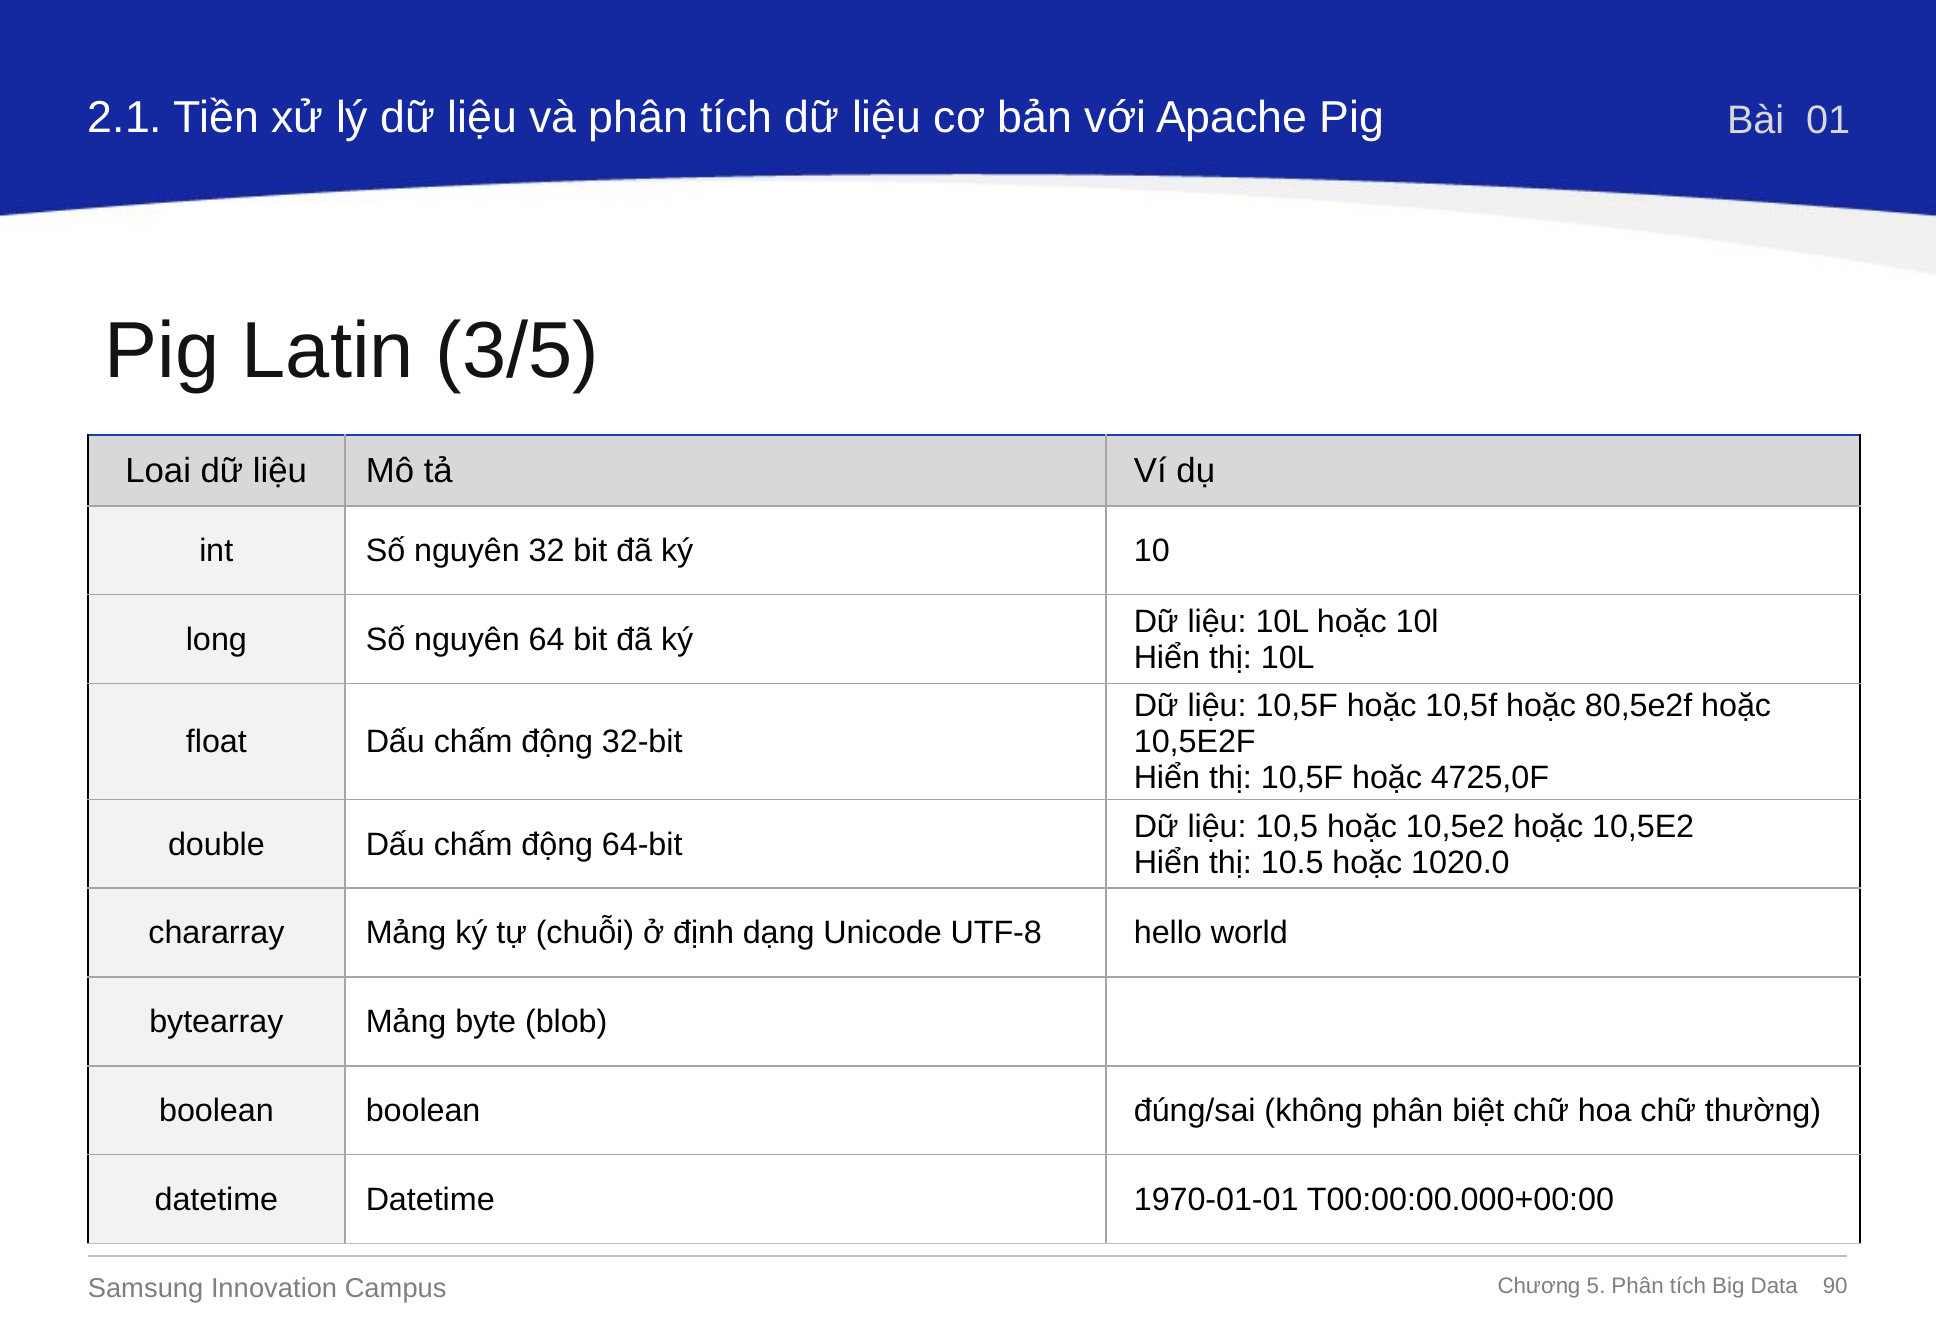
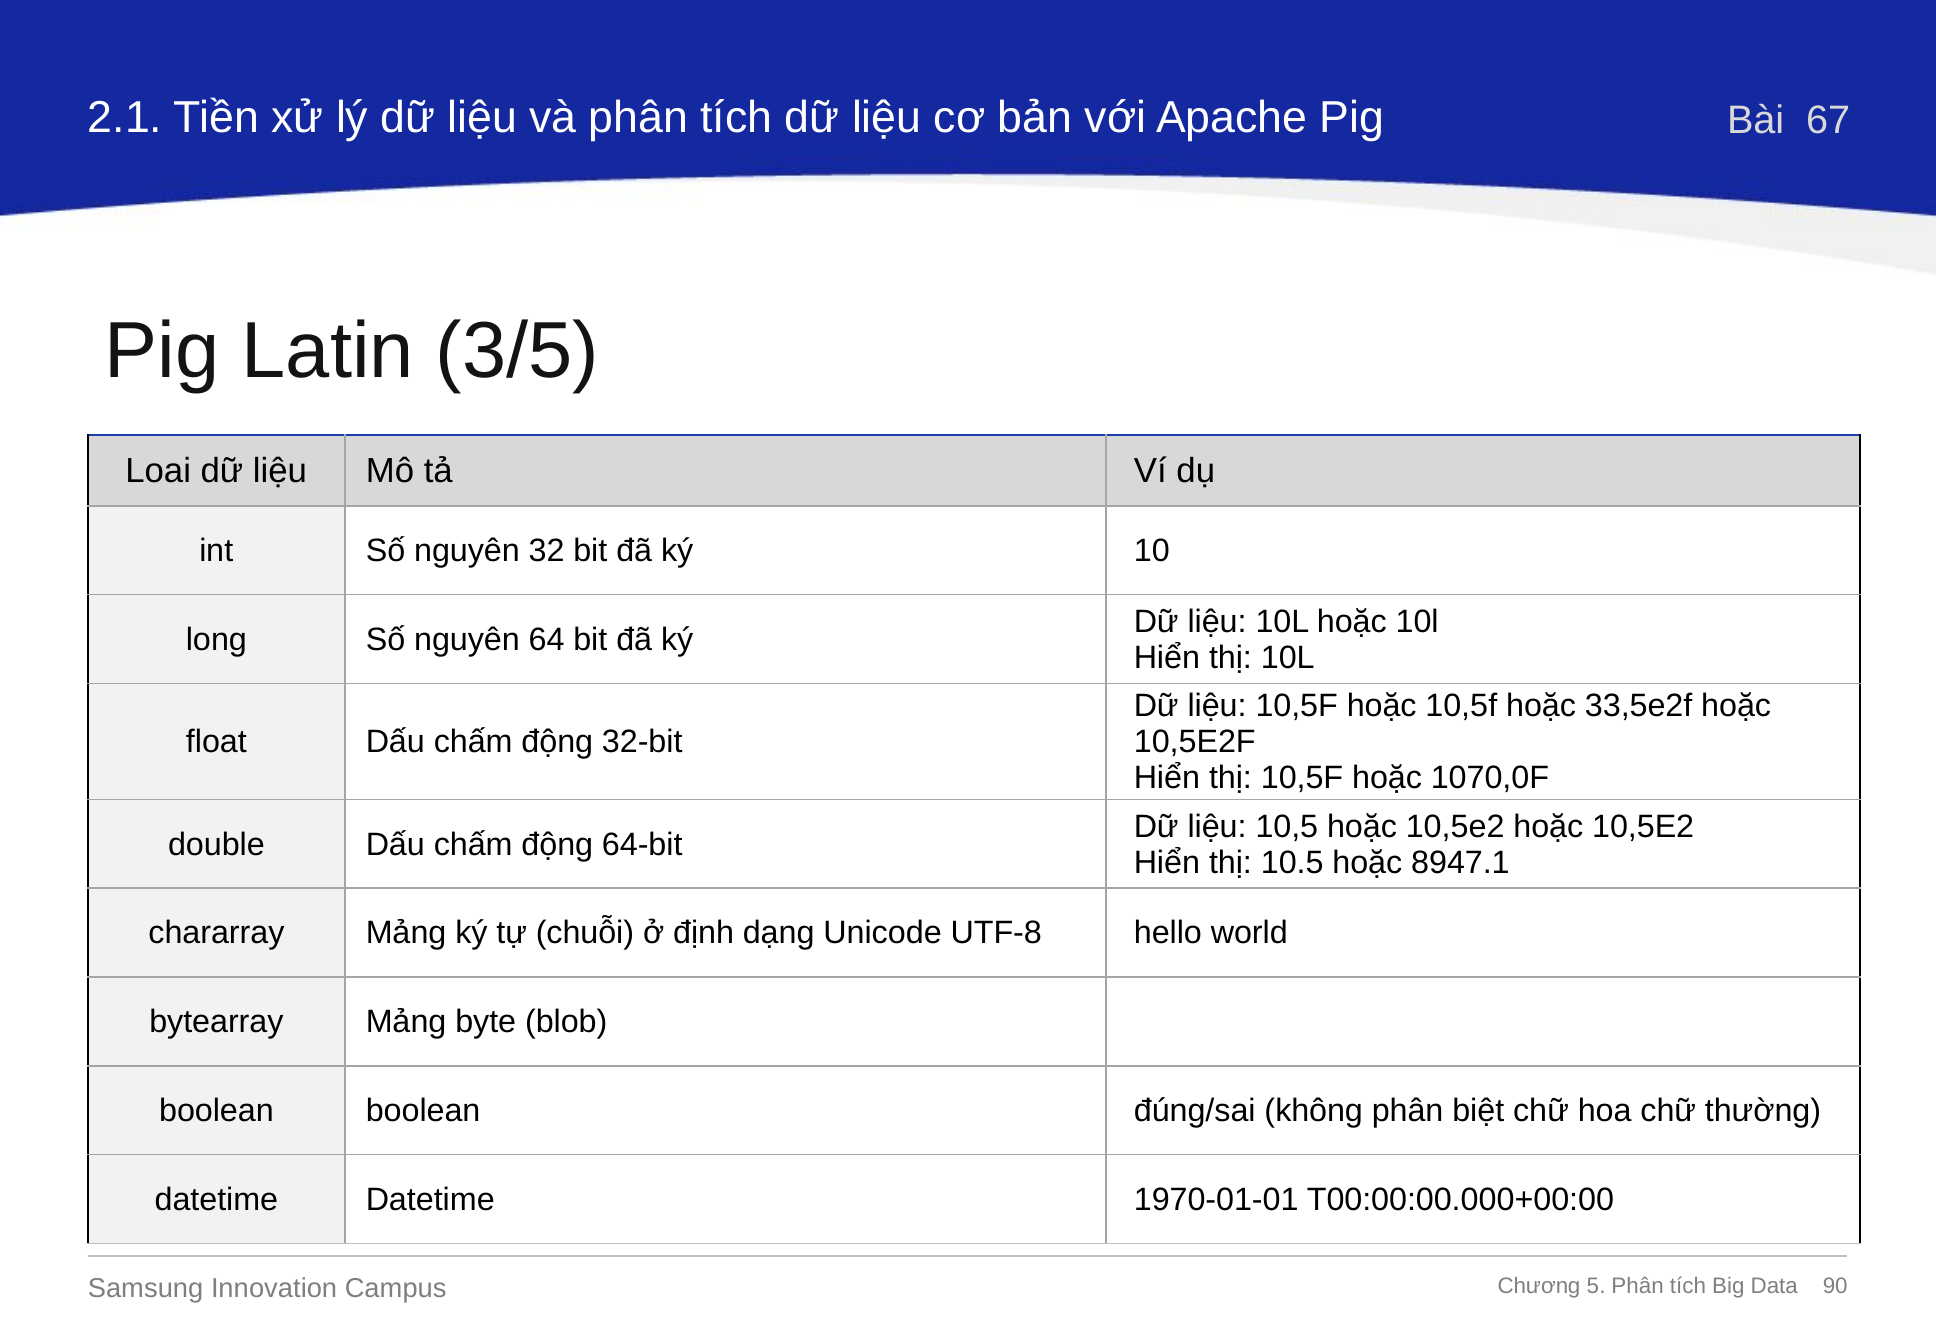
01: 01 -> 67
80,5e2f: 80,5e2f -> 33,5e2f
4725,0F: 4725,0F -> 1070,0F
1020.0: 1020.0 -> 8947.1
